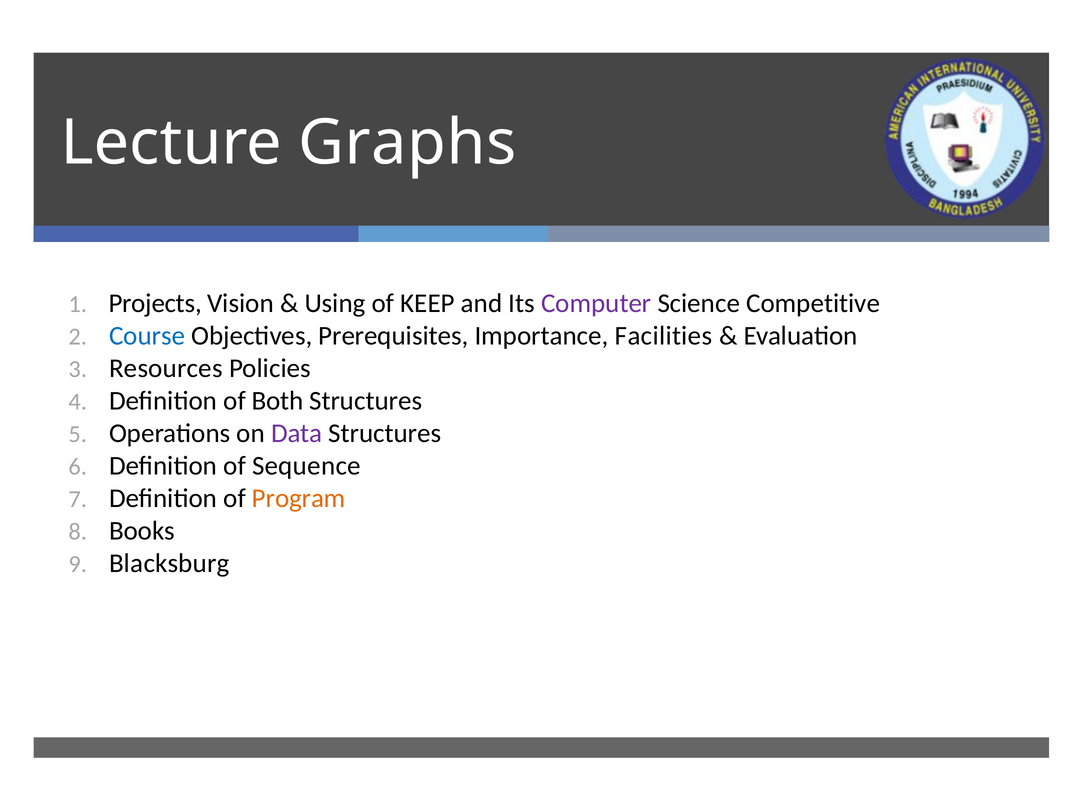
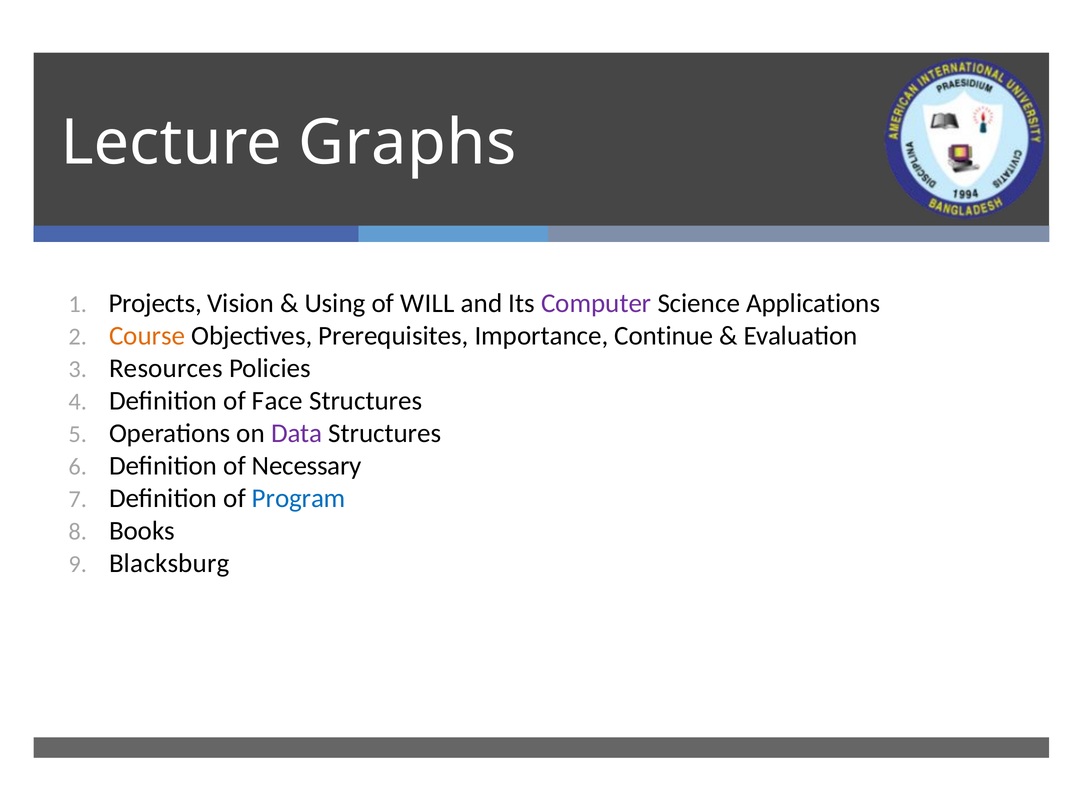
KEEP: KEEP -> WILL
Competitive: Competitive -> Applications
Course colour: blue -> orange
Facilities: Facilities -> Continue
Both: Both -> Face
Sequence: Sequence -> Necessary
Program colour: orange -> blue
